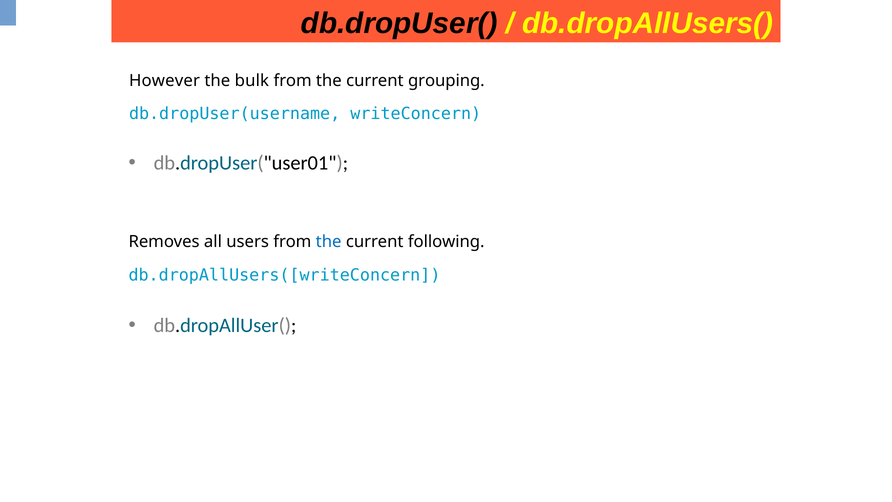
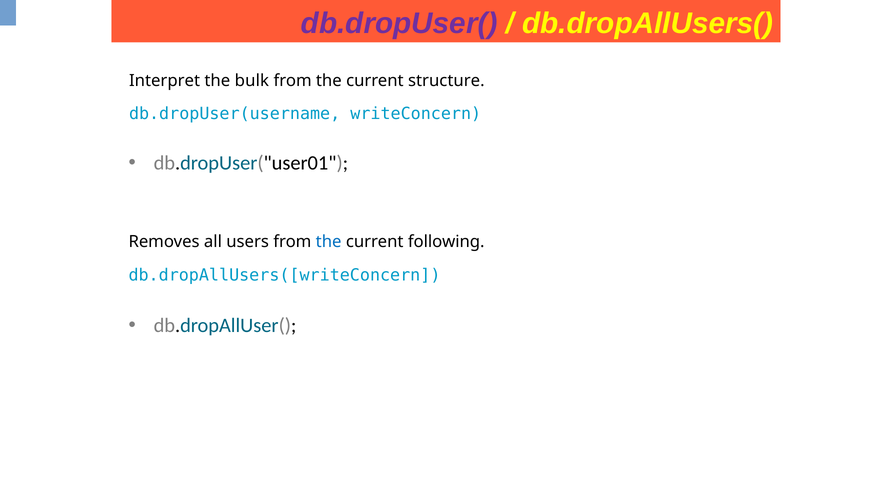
db.dropUser( colour: black -> purple
However: However -> Interpret
grouping: grouping -> structure
